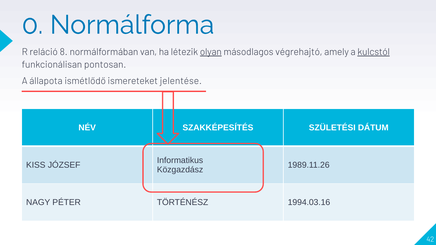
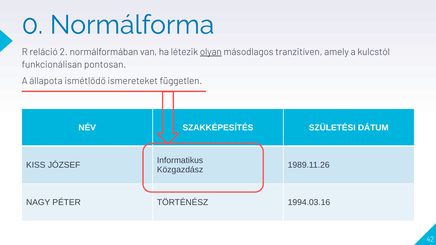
8: 8 -> 2
végrehajtó: végrehajtó -> tranzitíven
kulcstól underline: present -> none
jelentése: jelentése -> független
